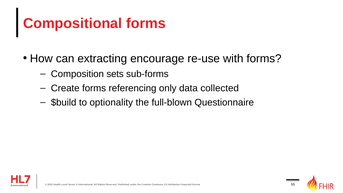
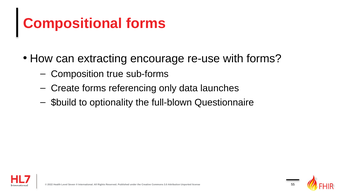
sets: sets -> true
collected: collected -> launches
